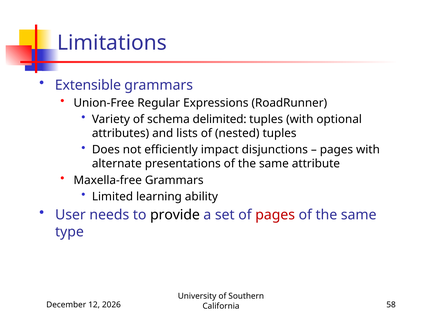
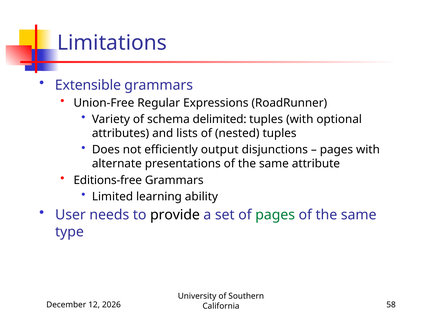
impact: impact -> output
Maxella-free: Maxella-free -> Editions-free
pages at (275, 215) colour: red -> green
